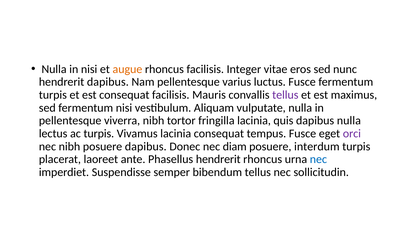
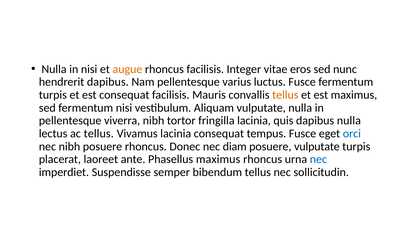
tellus at (285, 95) colour: purple -> orange
ac turpis: turpis -> tellus
orci colour: purple -> blue
posuere dapibus: dapibus -> rhoncus
posuere interdum: interdum -> vulputate
Phasellus hendrerit: hendrerit -> maximus
